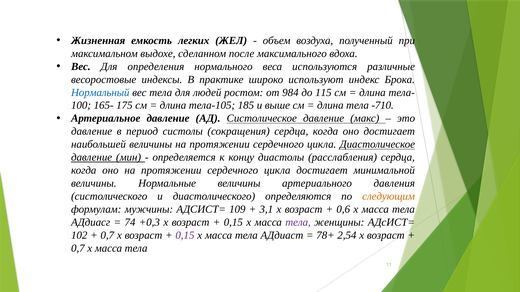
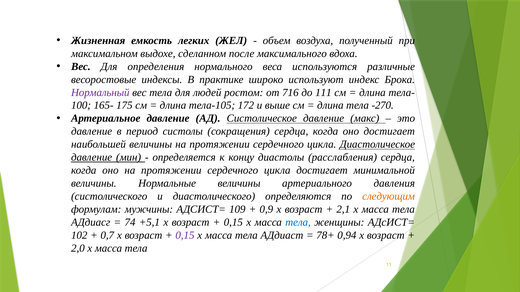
Нормальный colour: blue -> purple
984: 984 -> 716
115: 115 -> 111
185: 185 -> 172
-710: -710 -> -270
3,1: 3,1 -> 0,9
0,6: 0,6 -> 2,1
+0,3: +0,3 -> +5,1
тела at (298, 223) colour: purple -> blue
2,54: 2,54 -> 0,94
0,7 at (78, 249): 0,7 -> 2,0
